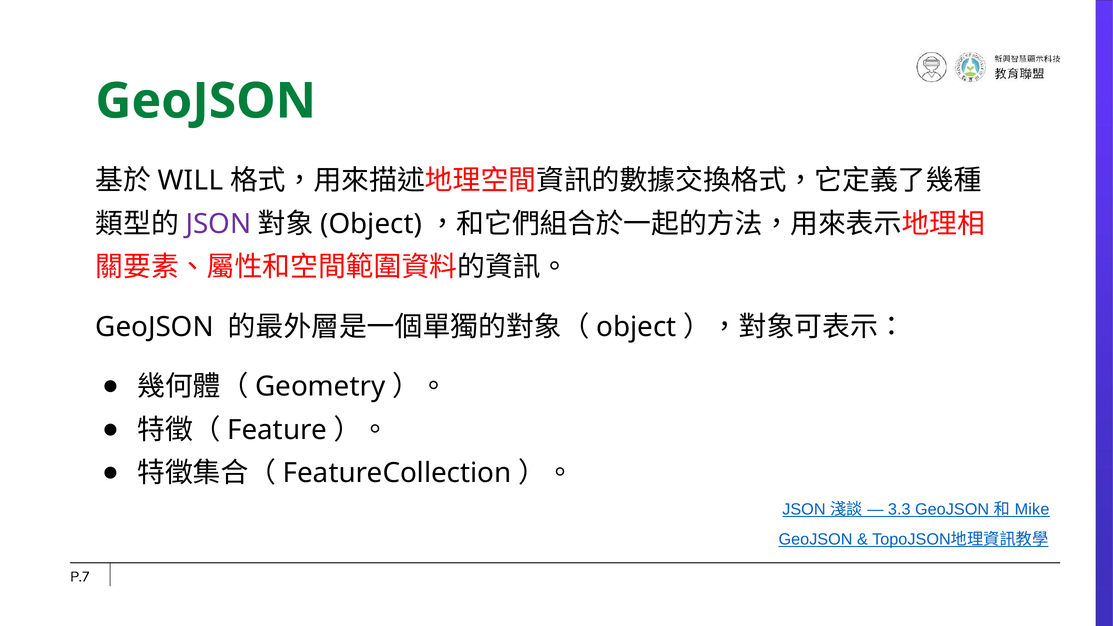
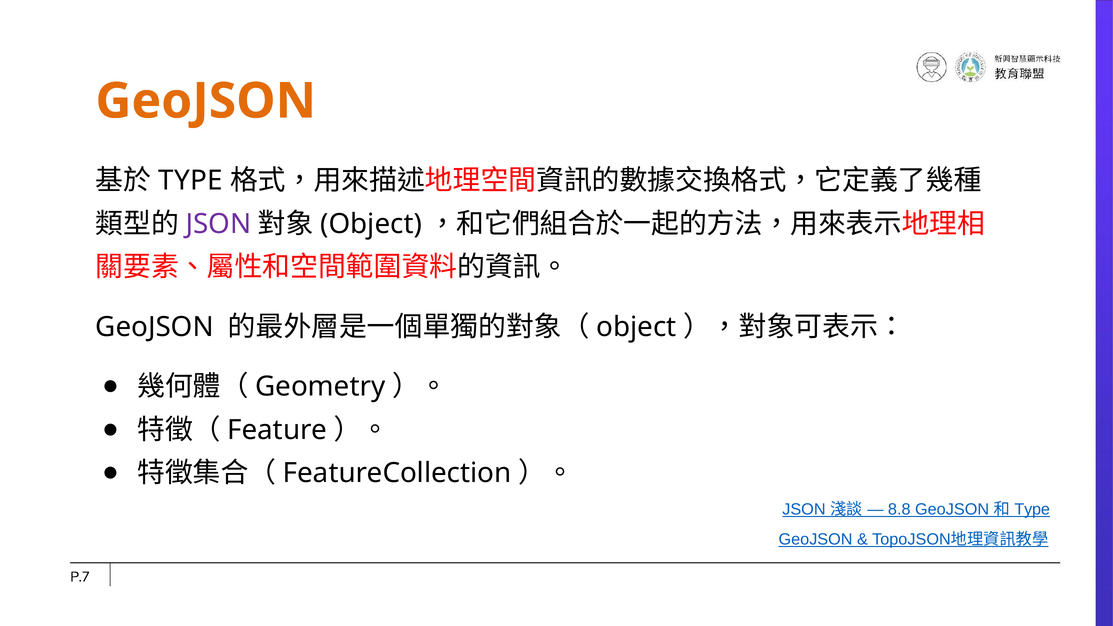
GeoJSON at (206, 101) colour: green -> orange
WILL at (190, 181): WILL -> TYPE
3.3: 3.3 -> 8.8
GeoJSON Mike: Mike -> Type
